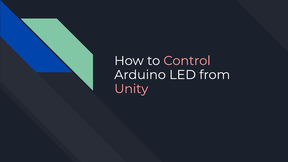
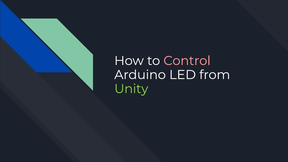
Unity colour: pink -> light green
